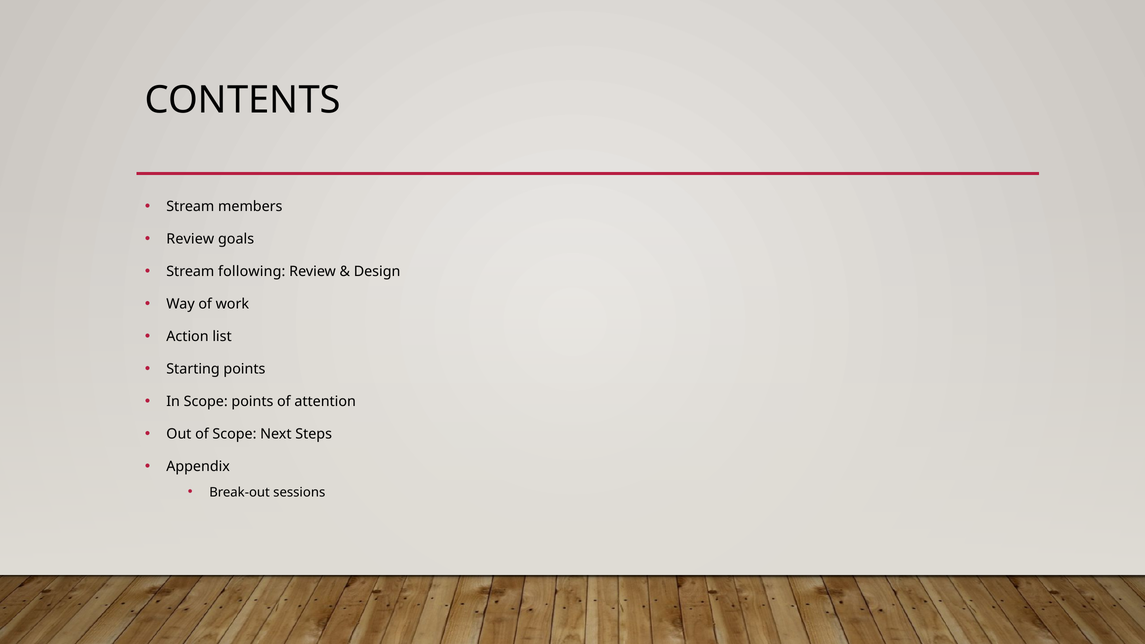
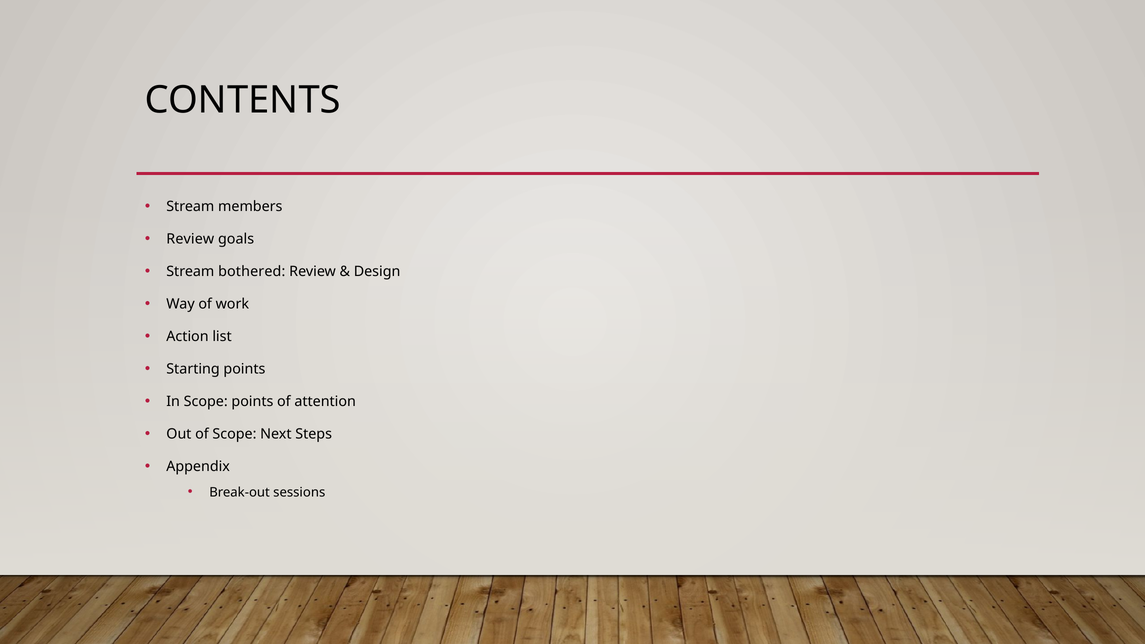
following: following -> bothered
